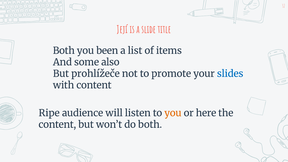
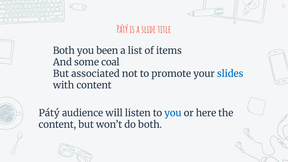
Její at (122, 30): Její -> Pátý
also: also -> coal
prohlížeče: prohlížeče -> associated
Ripe at (49, 113): Ripe -> Pátý
you at (173, 113) colour: orange -> blue
